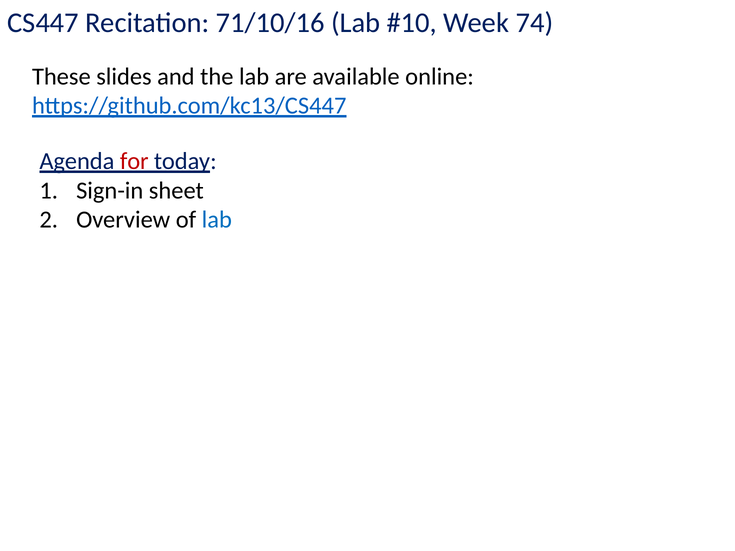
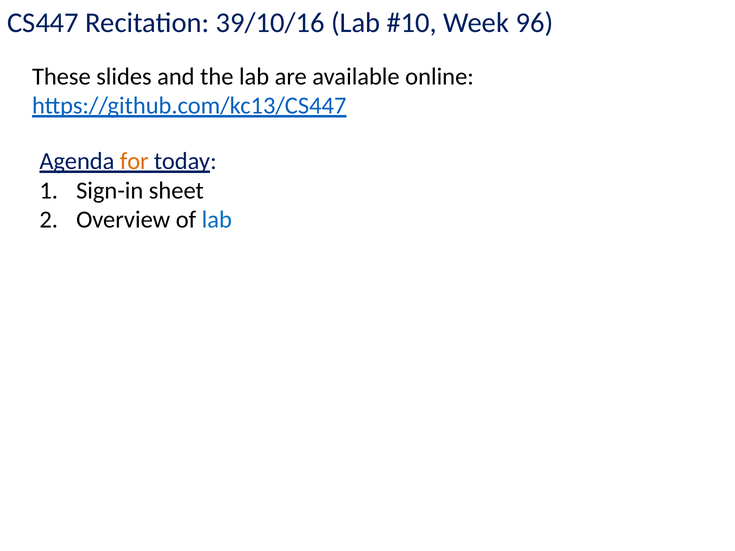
71/10/16: 71/10/16 -> 39/10/16
74: 74 -> 96
for colour: red -> orange
